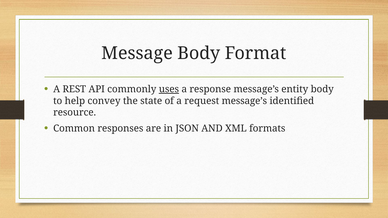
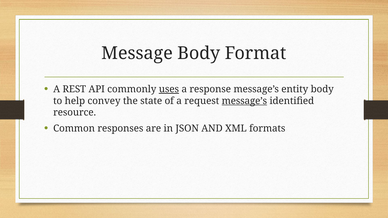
message’s at (244, 101) underline: none -> present
